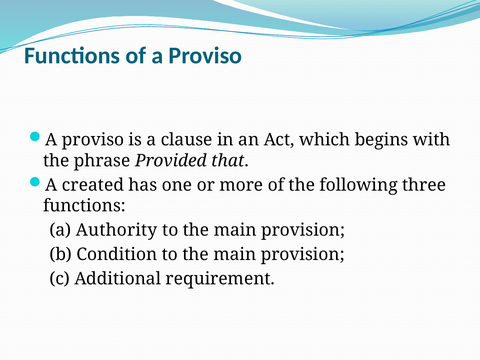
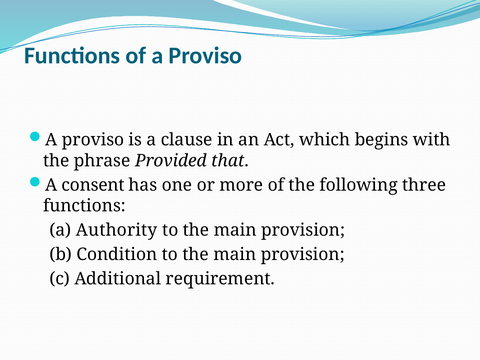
created: created -> consent
